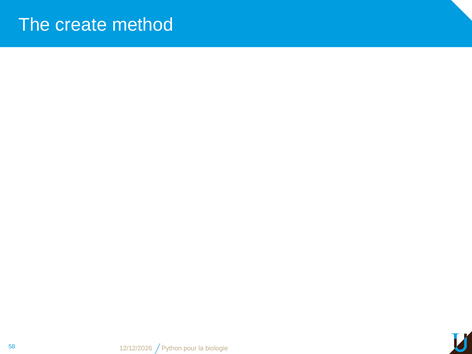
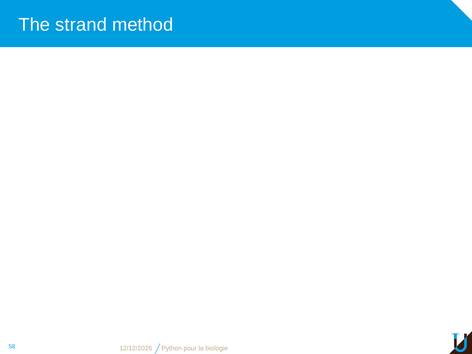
create: create -> strand
